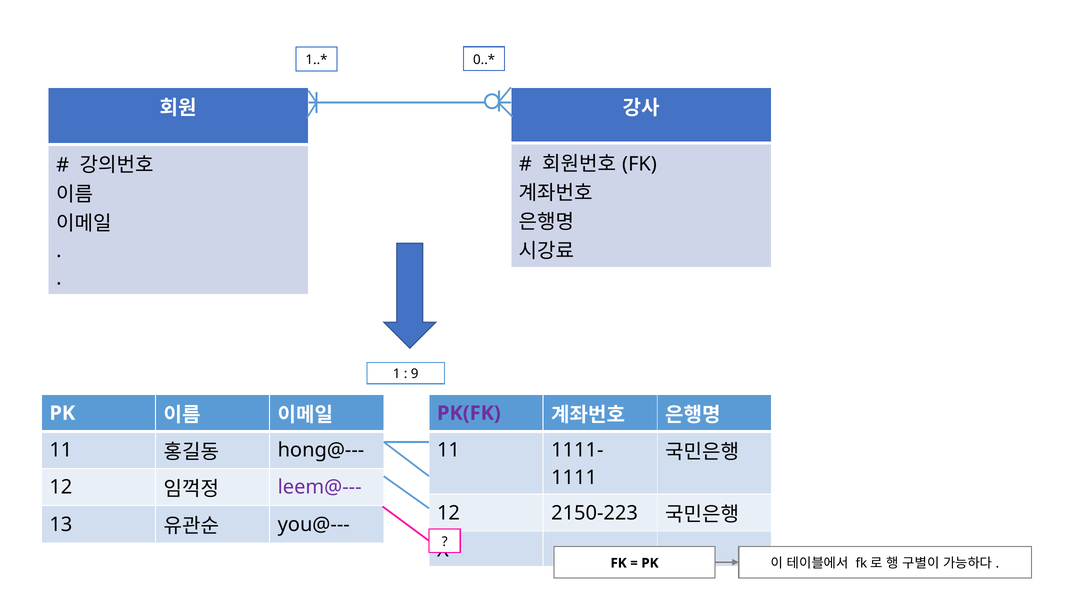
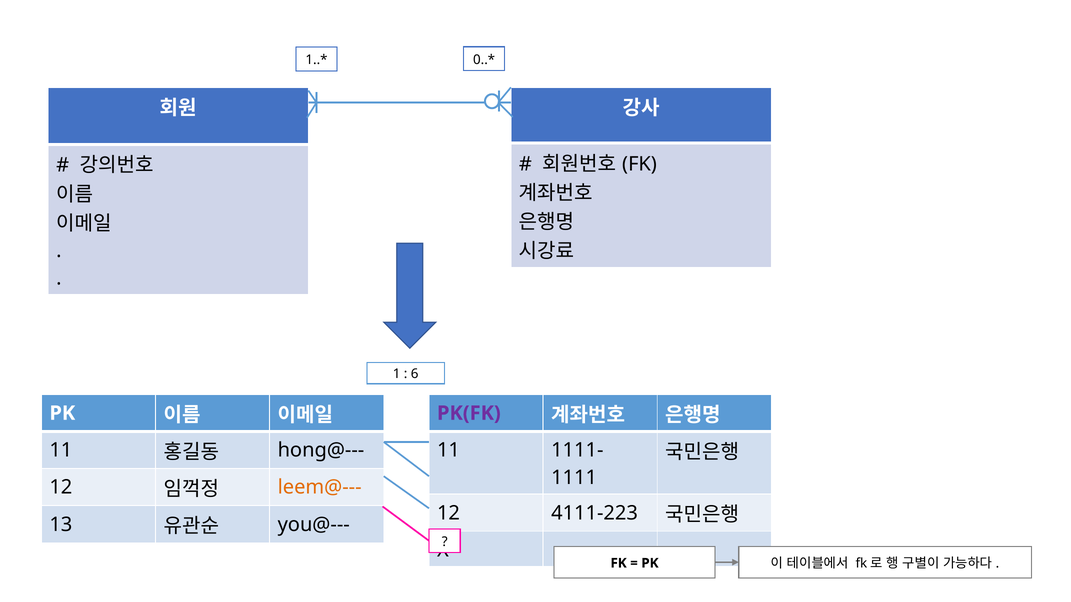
9: 9 -> 6
leem@--- colour: purple -> orange
2150-223: 2150-223 -> 4111-223
